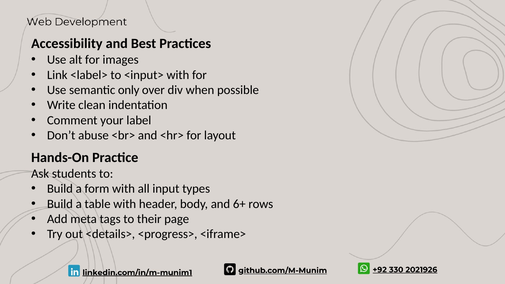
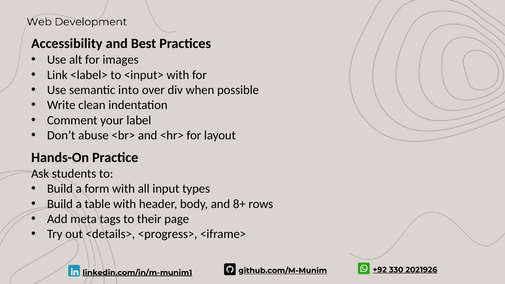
only: only -> into
6+: 6+ -> 8+
